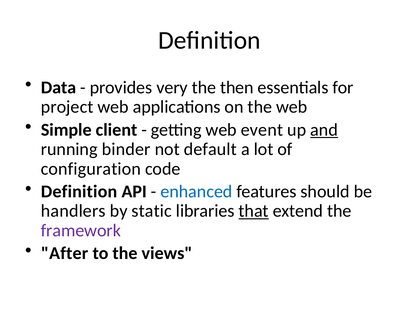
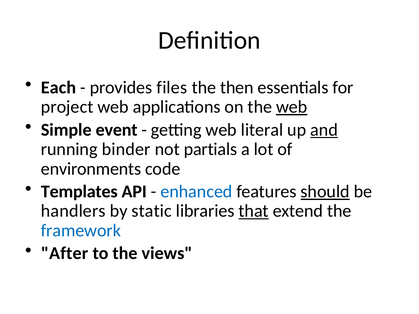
Data: Data -> Each
very: very -> files
web at (292, 107) underline: none -> present
client: client -> event
event: event -> literal
default: default -> partials
configuration: configuration -> environments
Definition at (79, 192): Definition -> Templates
should underline: none -> present
framework colour: purple -> blue
